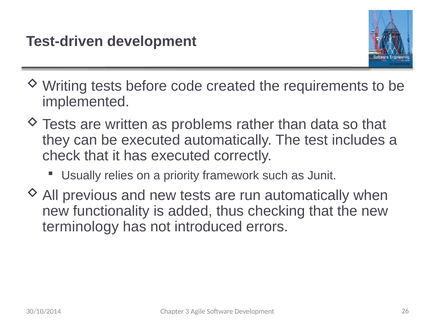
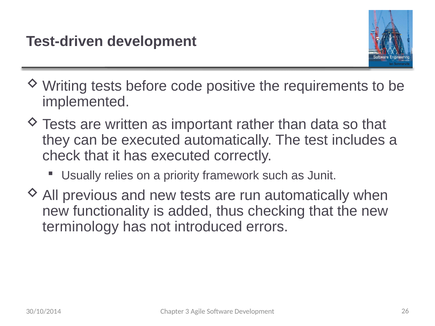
created: created -> positive
problems: problems -> important
